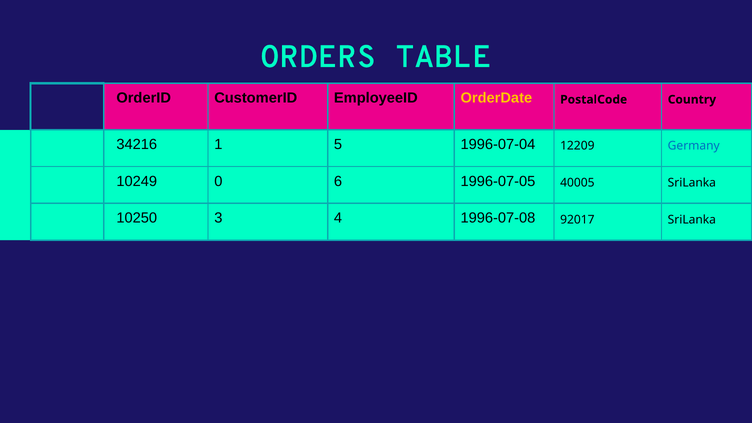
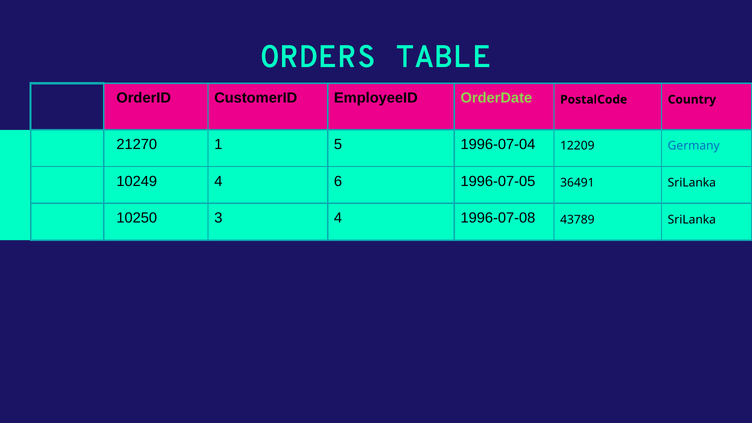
OrderDate colour: yellow -> light green
34216: 34216 -> 21270
10249 0: 0 -> 4
40005: 40005 -> 36491
92017: 92017 -> 43789
